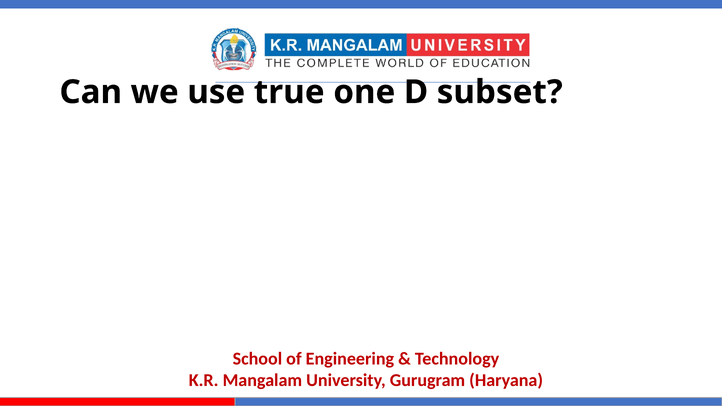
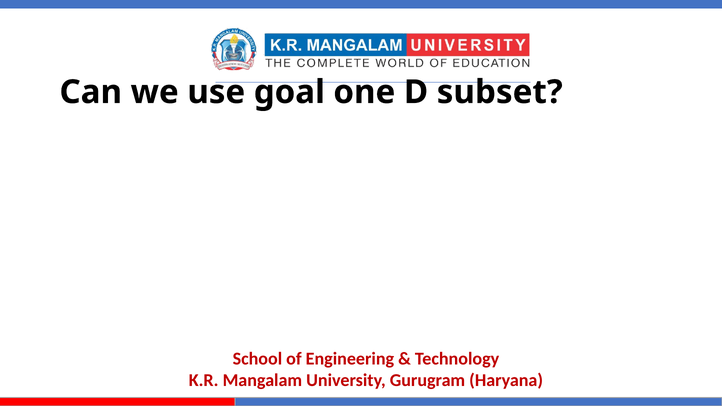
true: true -> goal
